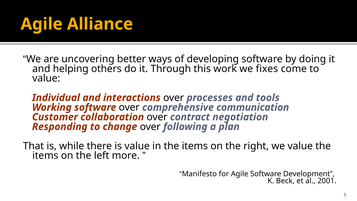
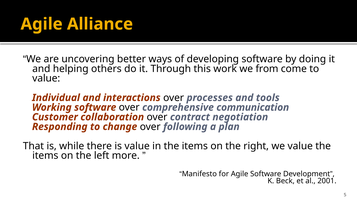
fixes: fixes -> from
